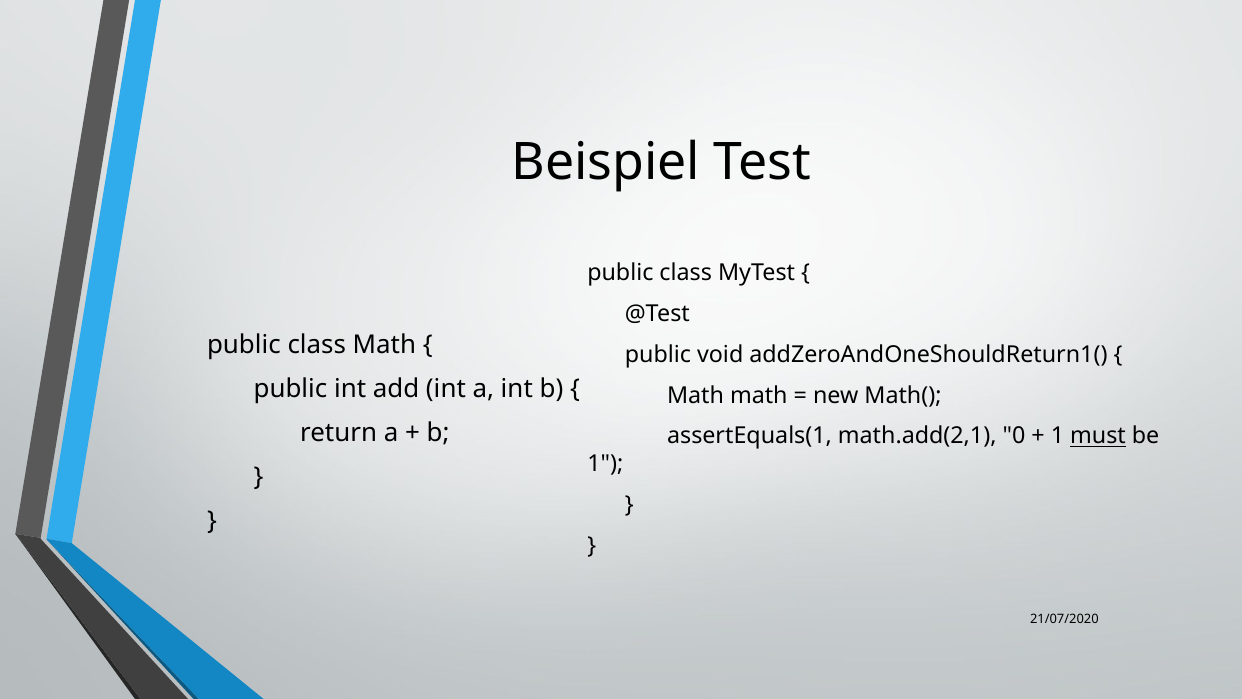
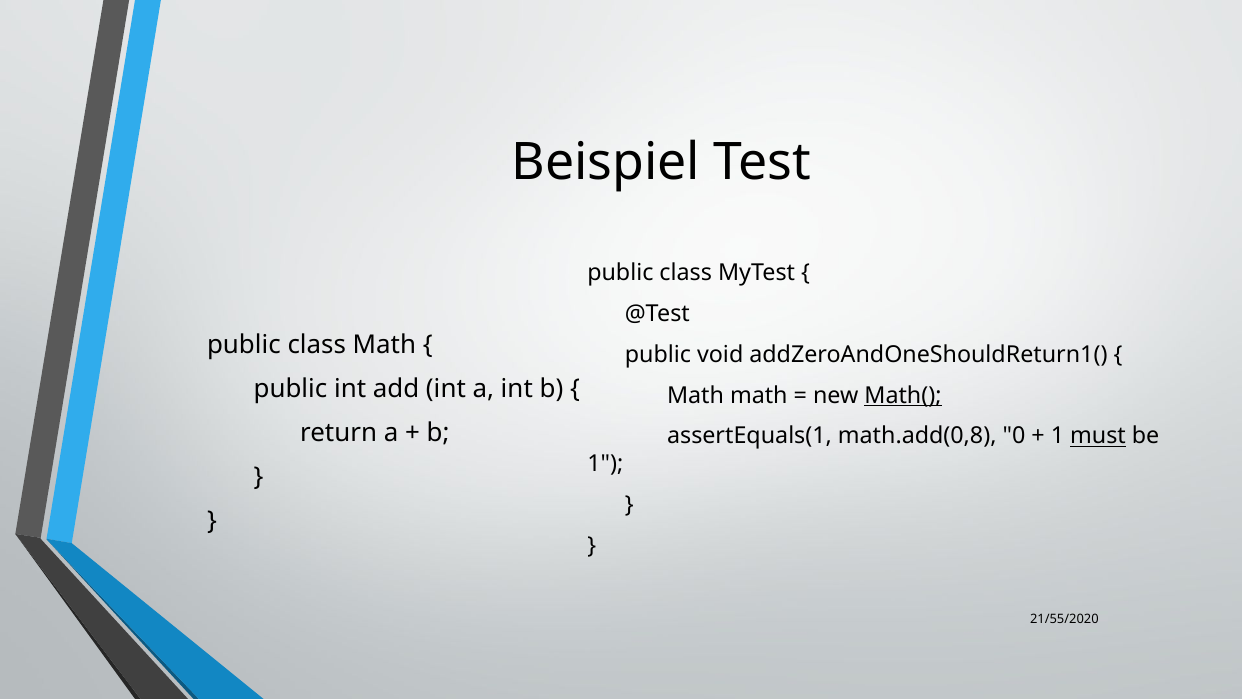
Math( underline: none -> present
math.add(2,1: math.add(2,1 -> math.add(0,8
21/07/2020: 21/07/2020 -> 21/55/2020
